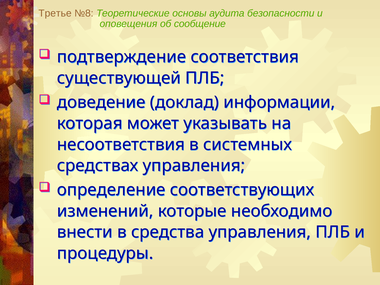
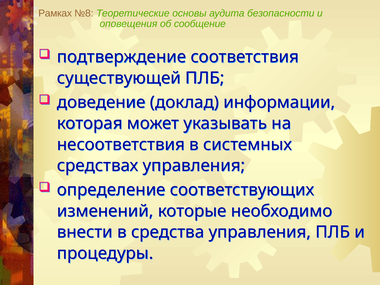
Третье: Третье -> Рамках
